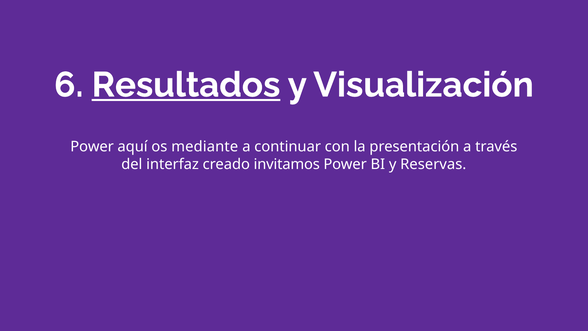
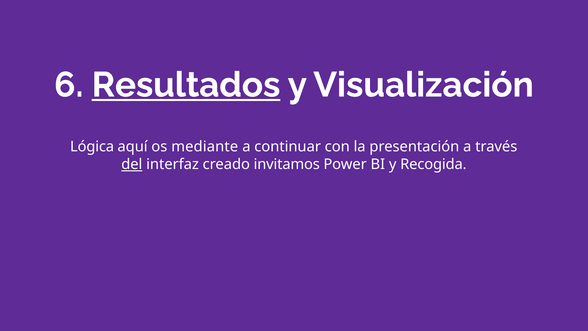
Power at (92, 147): Power -> Lógica
del underline: none -> present
Reservas: Reservas -> Recogida
